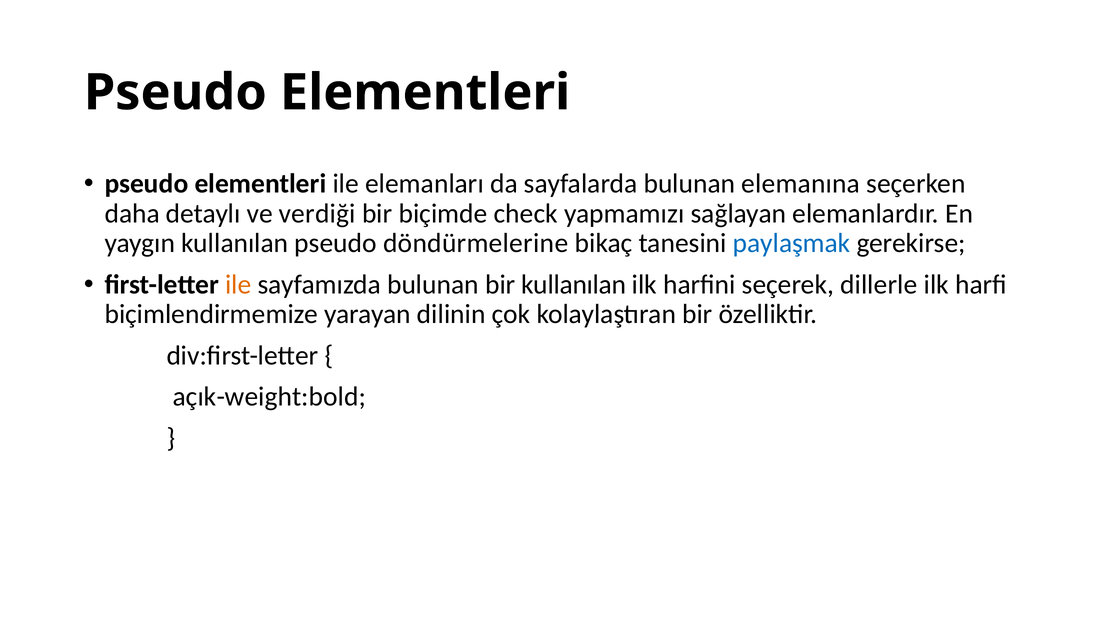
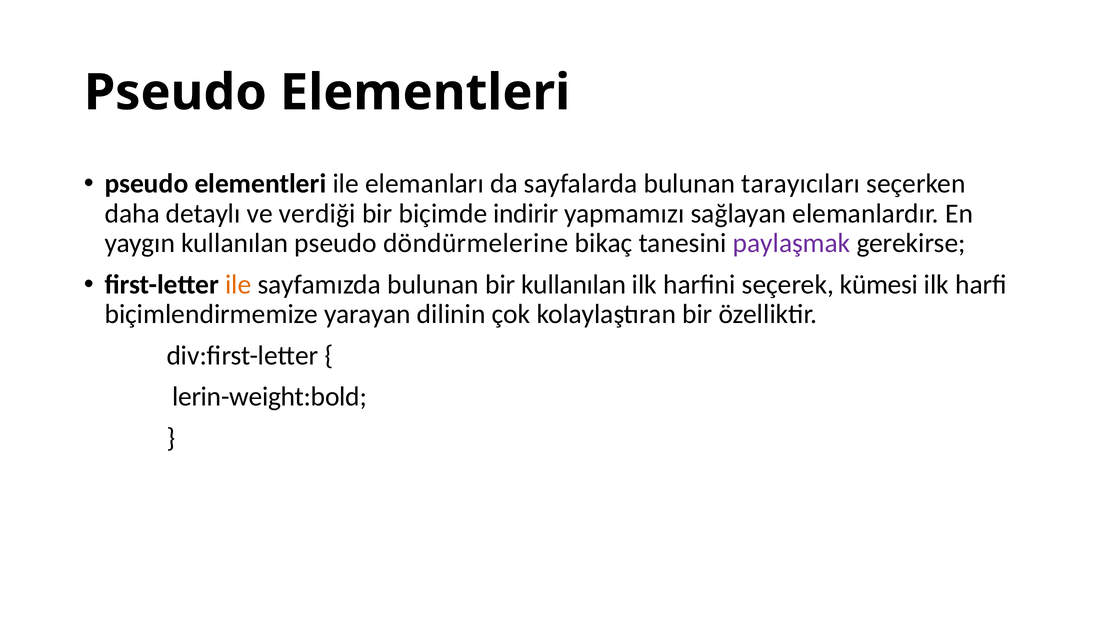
elemanına: elemanına -> tarayıcıları
check: check -> indirir
paylaşmak colour: blue -> purple
dillerle: dillerle -> kümesi
açık-weight:bold: açık-weight:bold -> lerin-weight:bold
